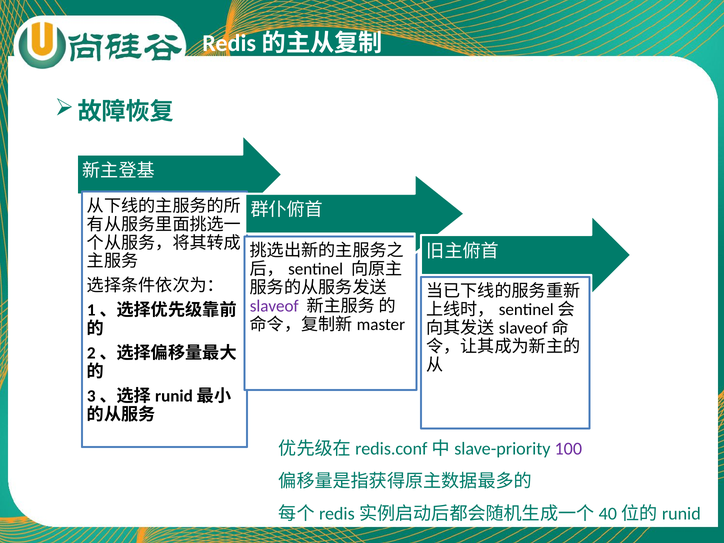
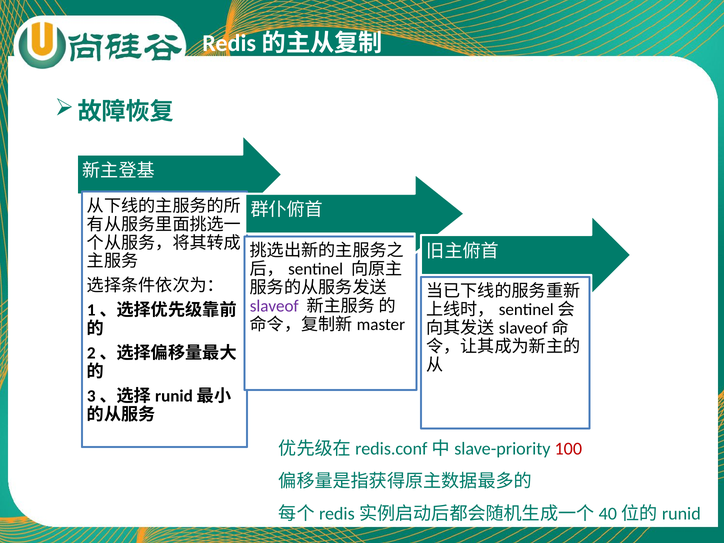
100 colour: purple -> red
